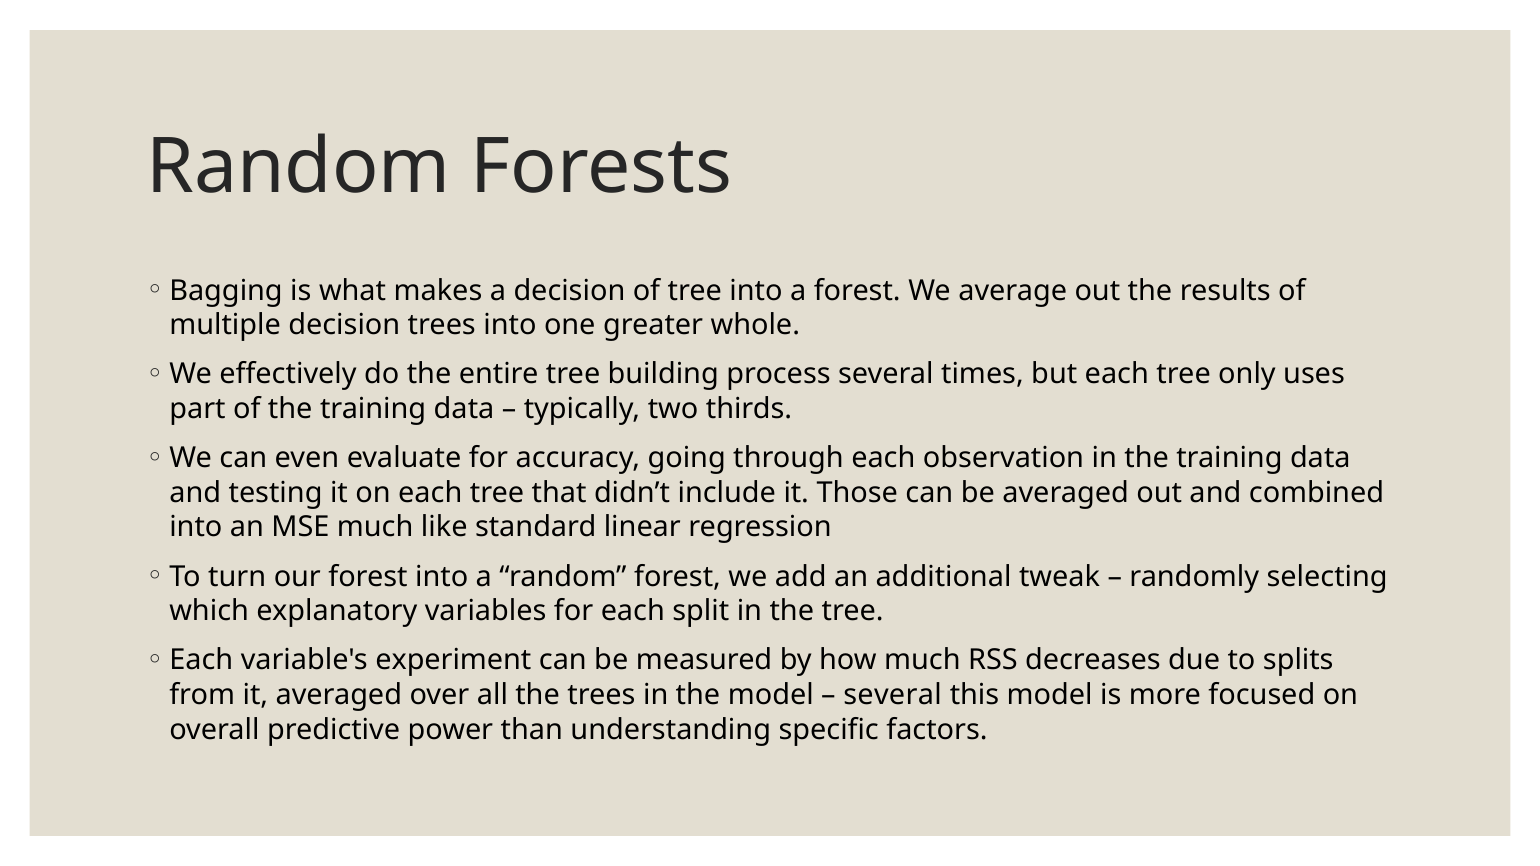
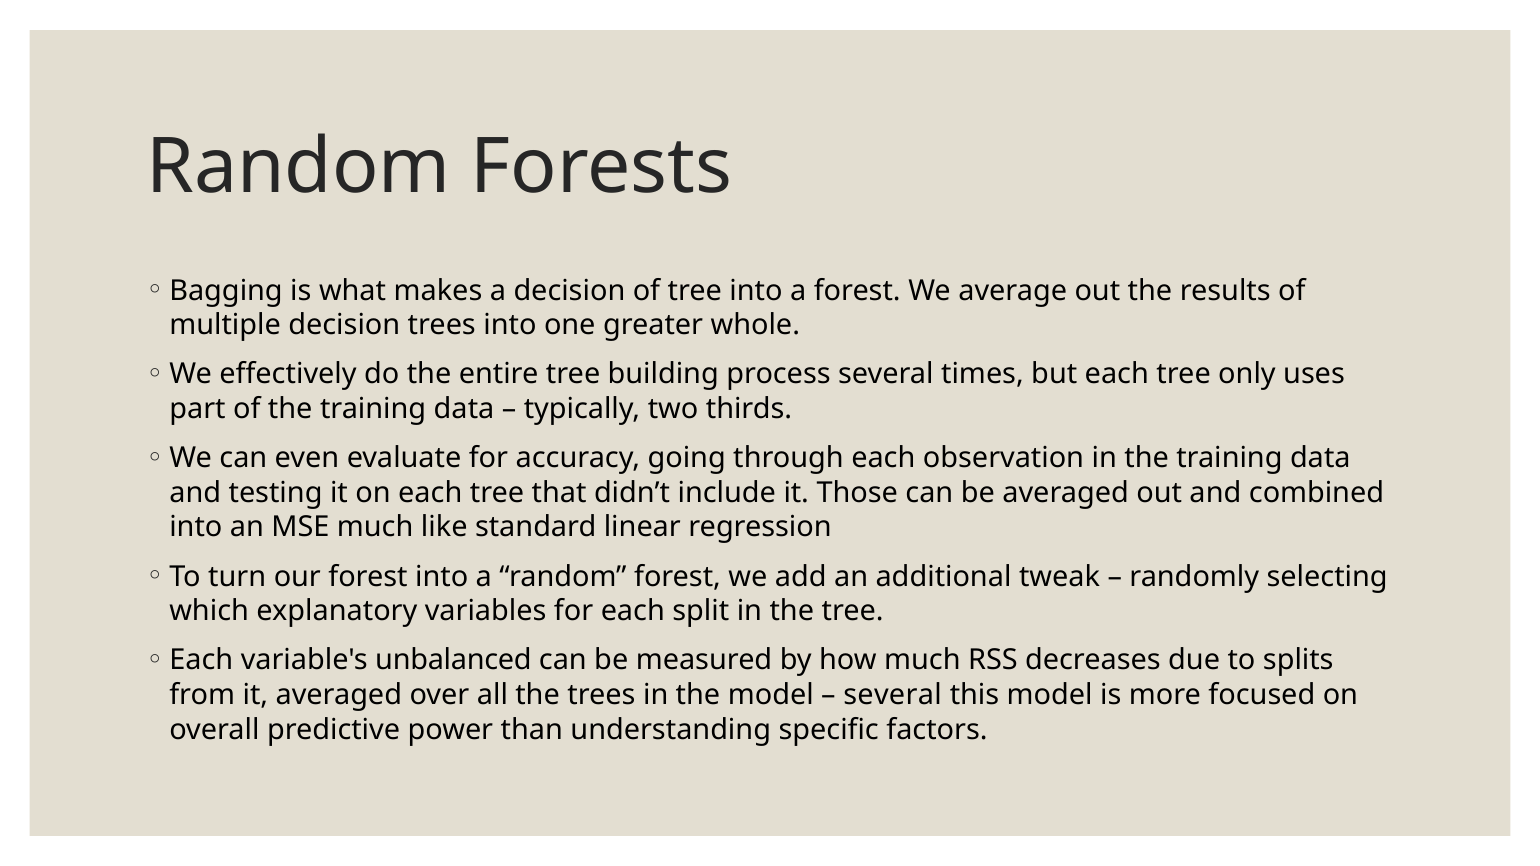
experiment: experiment -> unbalanced
